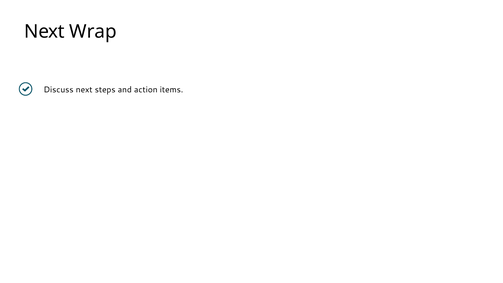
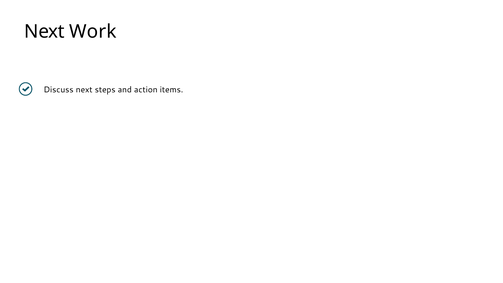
Wrap: Wrap -> Work
